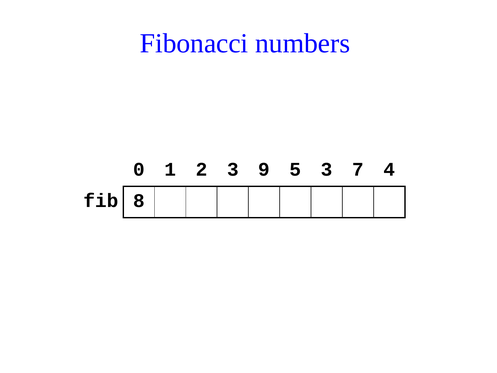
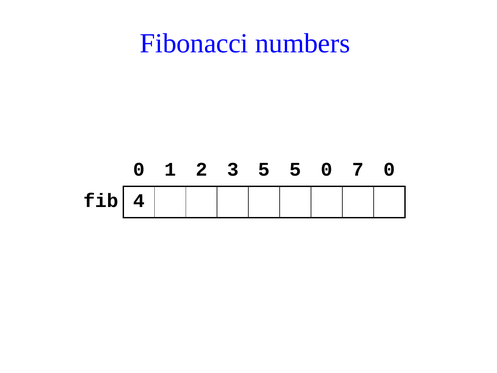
9 at (264, 169): 9 -> 5
5 3: 3 -> 0
7 4: 4 -> 0
fib 8: 8 -> 4
